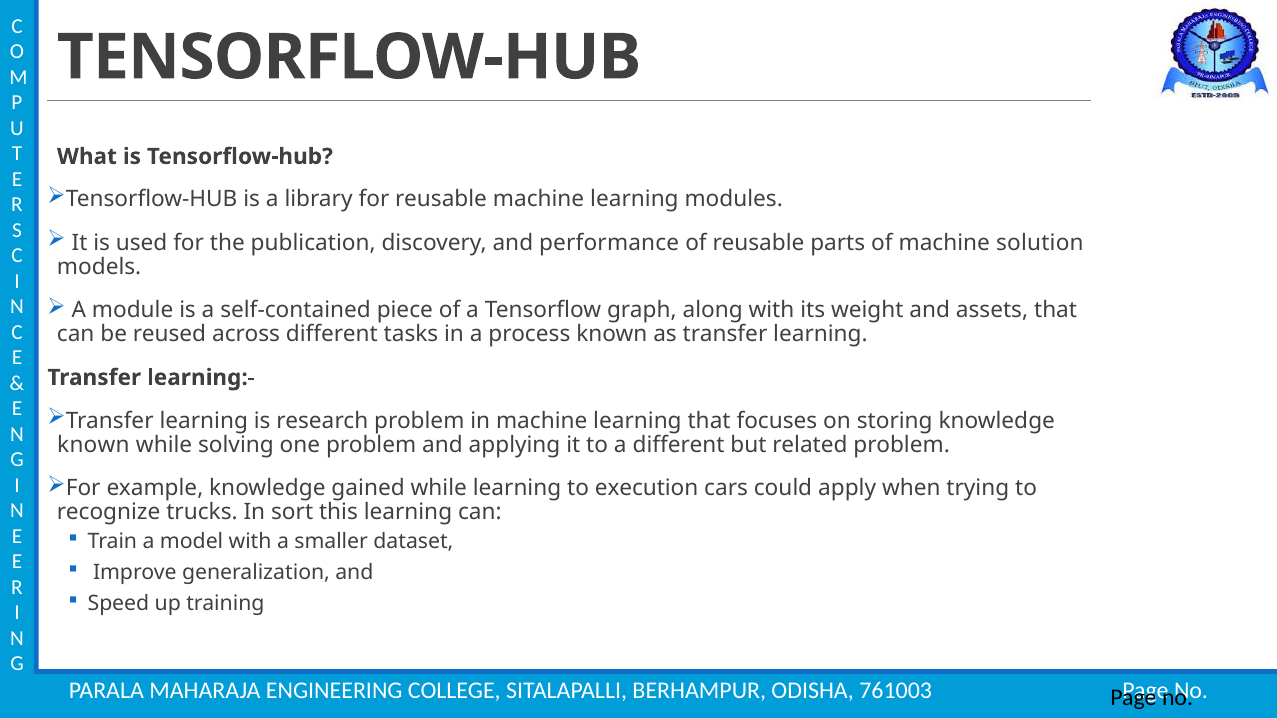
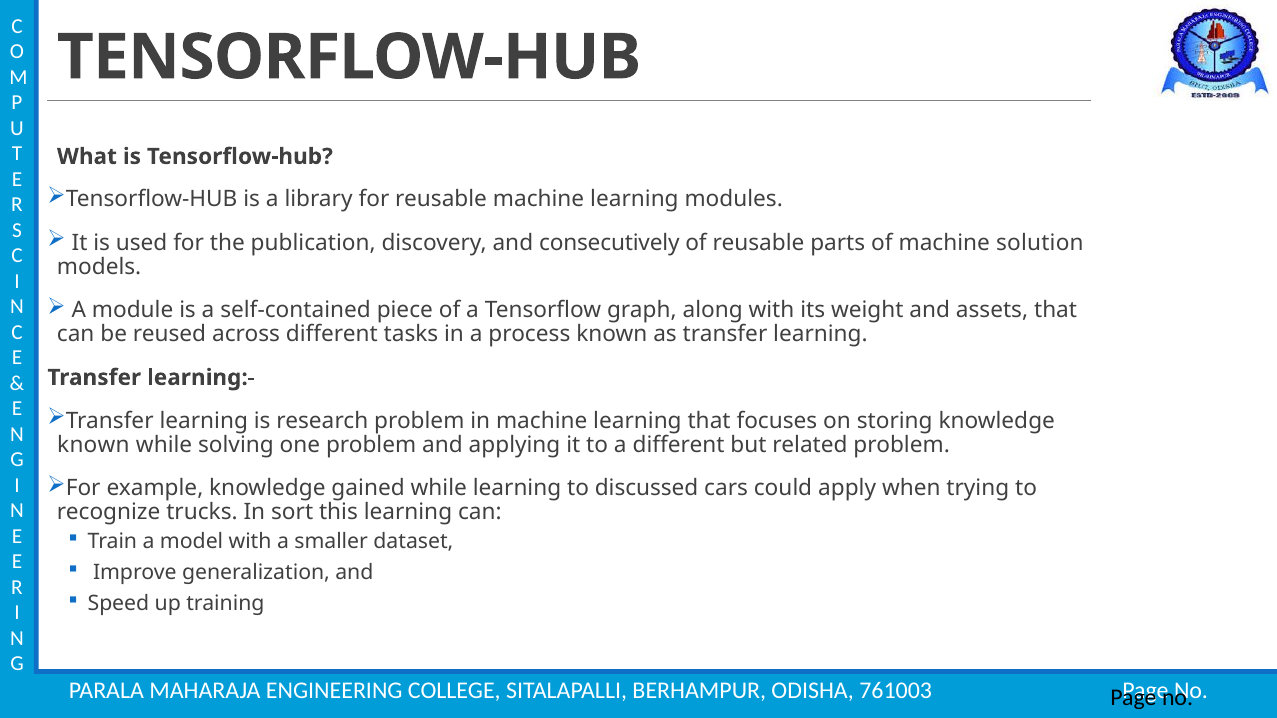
performance: performance -> consecutively
execution: execution -> discussed
